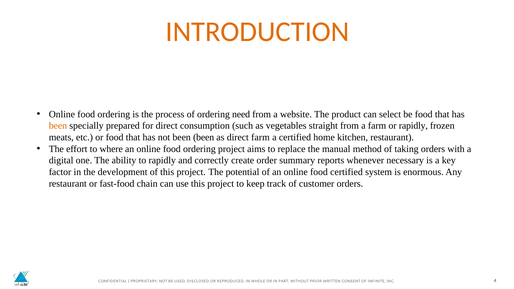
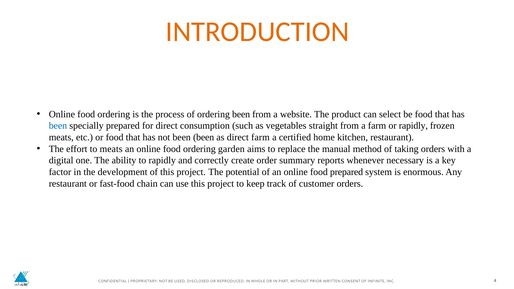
ordering need: need -> been
been at (58, 126) colour: orange -> blue
to where: where -> meats
ordering project: project -> garden
food certified: certified -> prepared
